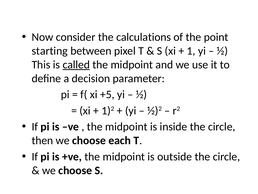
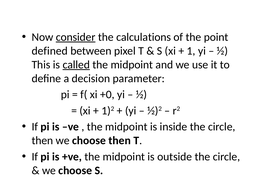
consider underline: none -> present
starting: starting -> defined
+5: +5 -> +0
choose each: each -> then
